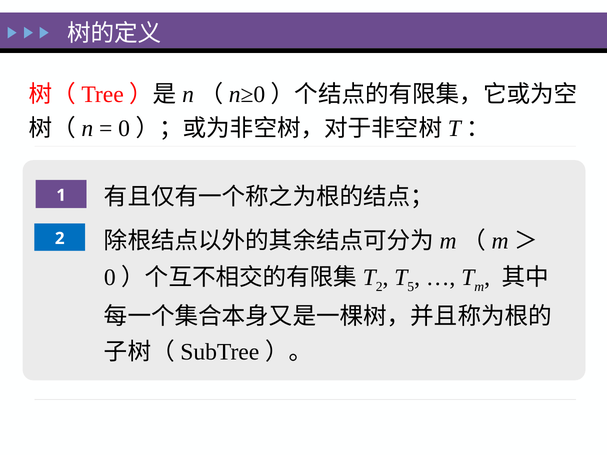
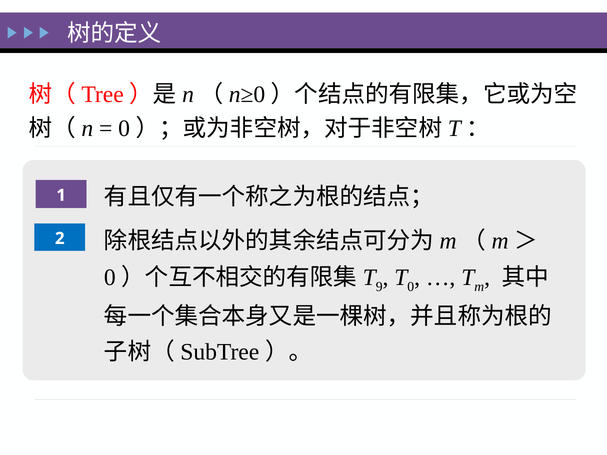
2 at (379, 287): 2 -> 9
5 at (411, 287): 5 -> 0
